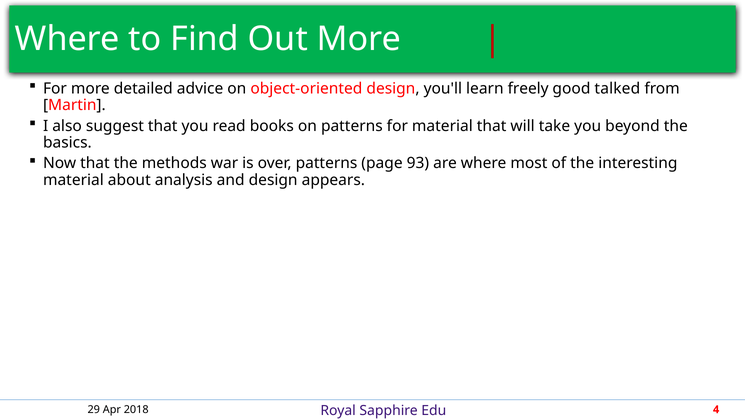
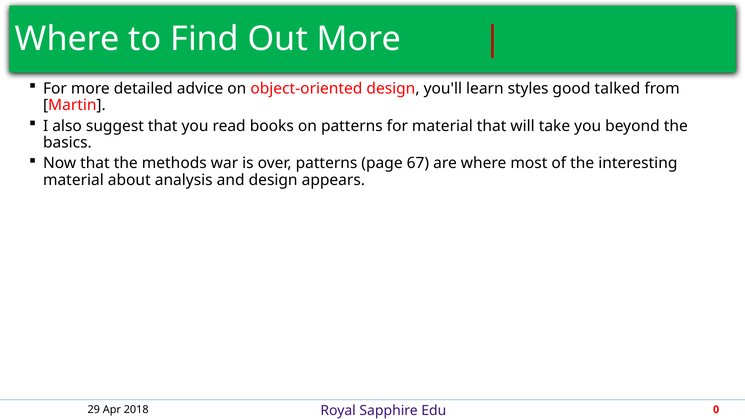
freely: freely -> styles
93: 93 -> 67
4: 4 -> 0
